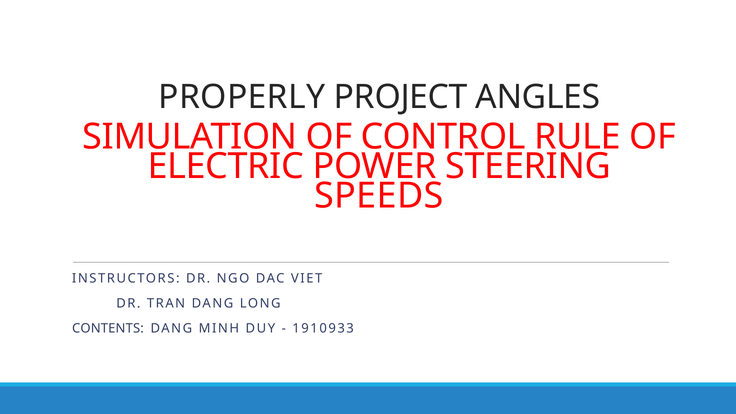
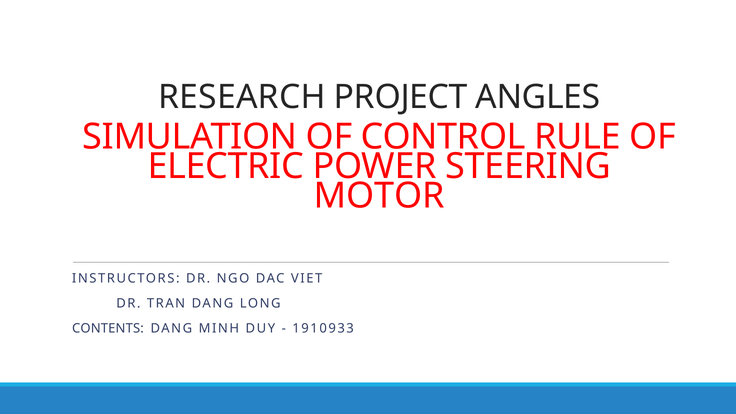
PROPERLY: PROPERLY -> RESEARCH
SPEEDS: SPEEDS -> MOTOR
